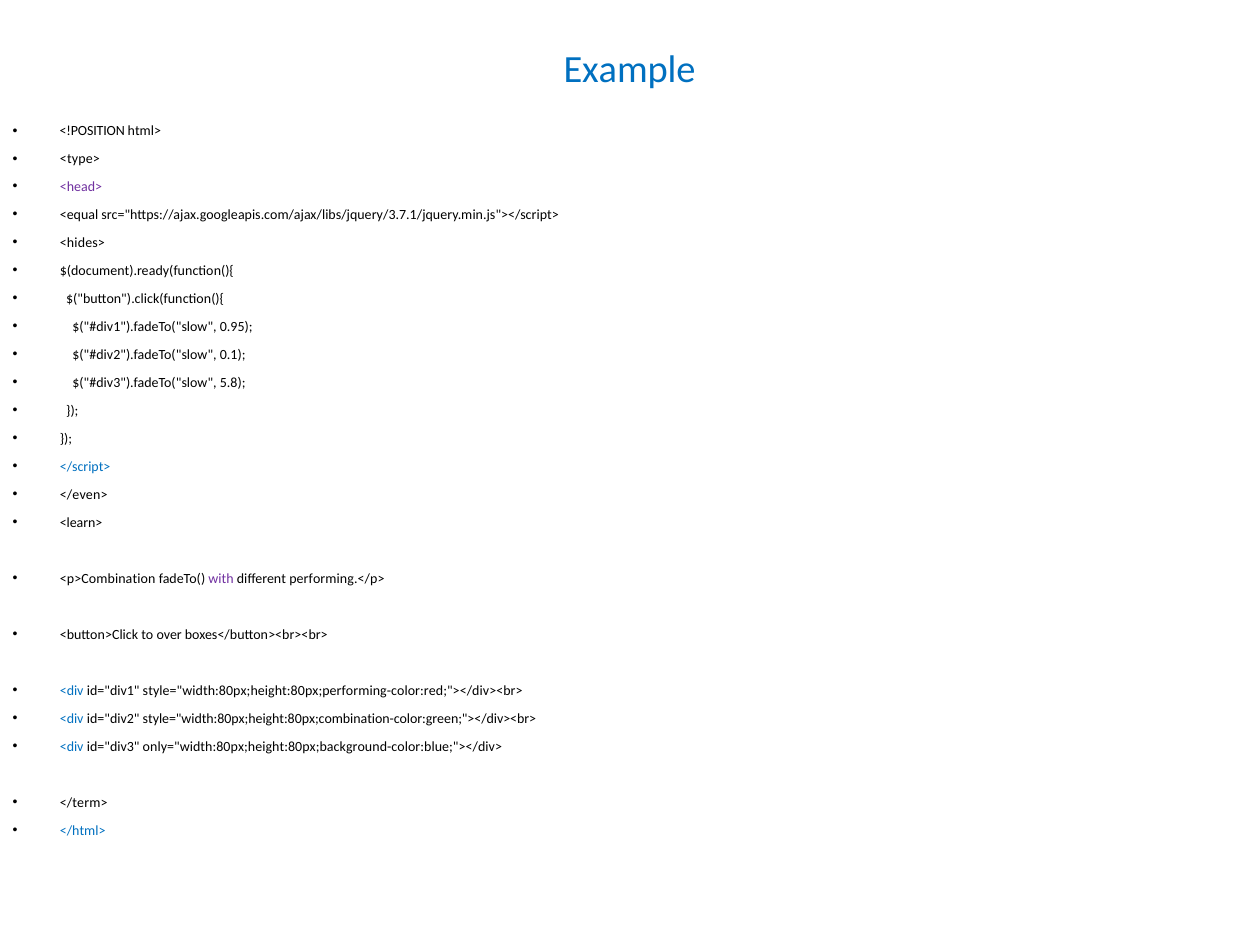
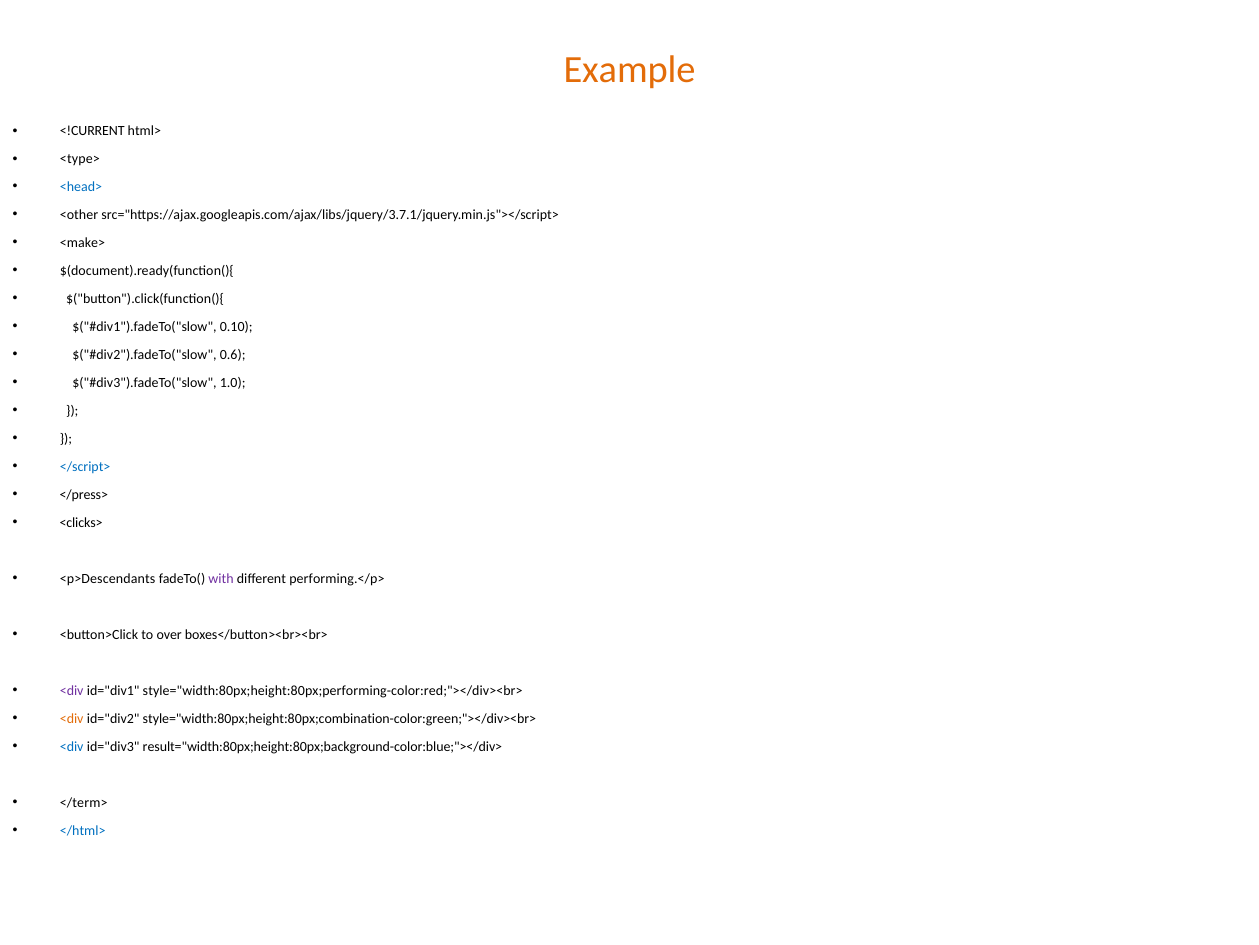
Example colour: blue -> orange
<!POSITION: <!POSITION -> <!CURRENT
<head> colour: purple -> blue
<equal: <equal -> <other
<hides>: <hides> -> <make>
0.95: 0.95 -> 0.10
0.1: 0.1 -> 0.6
5.8: 5.8 -> 1.0
</even>: </even> -> </press>
<learn>: <learn> -> <clicks>
<p>Combination: <p>Combination -> <p>Descendants
<div at (72, 690) colour: blue -> purple
<div at (72, 718) colour: blue -> orange
only="width:80px;height:80px;background-color:blue;"></div>: only="width:80px;height:80px;background-color:blue;"></div> -> result="width:80px;height:80px;background-color:blue;"></div>
